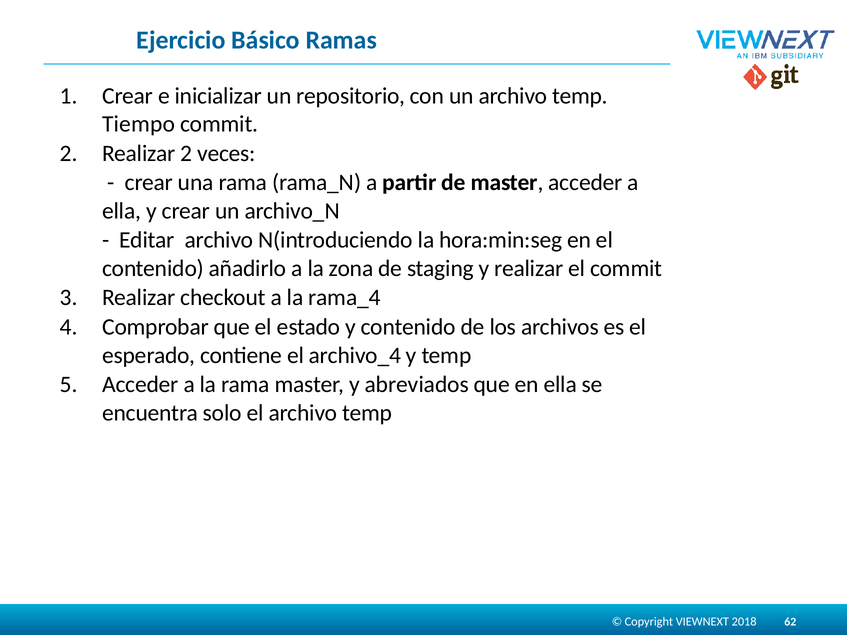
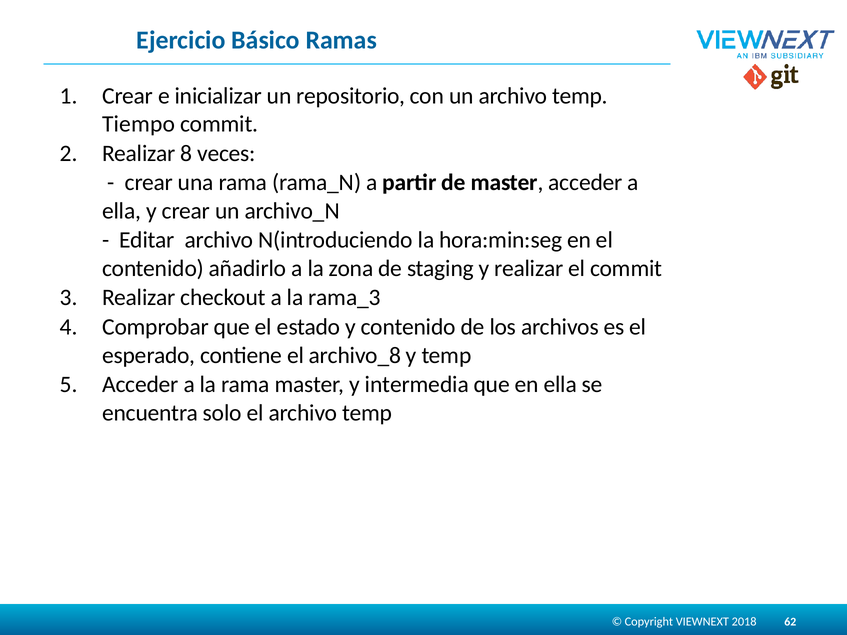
Realizar 2: 2 -> 8
rama_4: rama_4 -> rama_3
archivo_4: archivo_4 -> archivo_8
abreviados: abreviados -> intermedia
